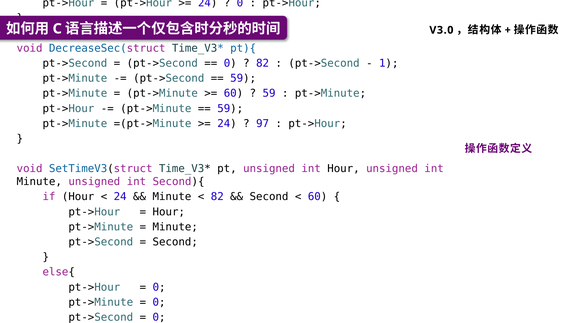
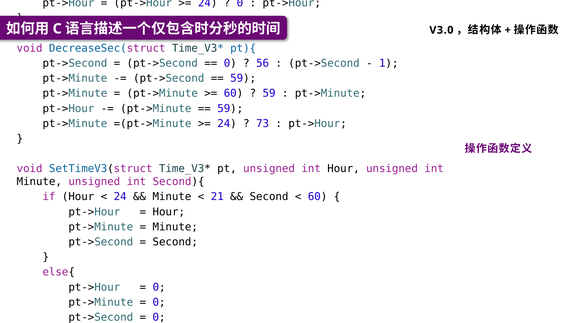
82 at (263, 63): 82 -> 56
97: 97 -> 73
82 at (217, 197): 82 -> 21
